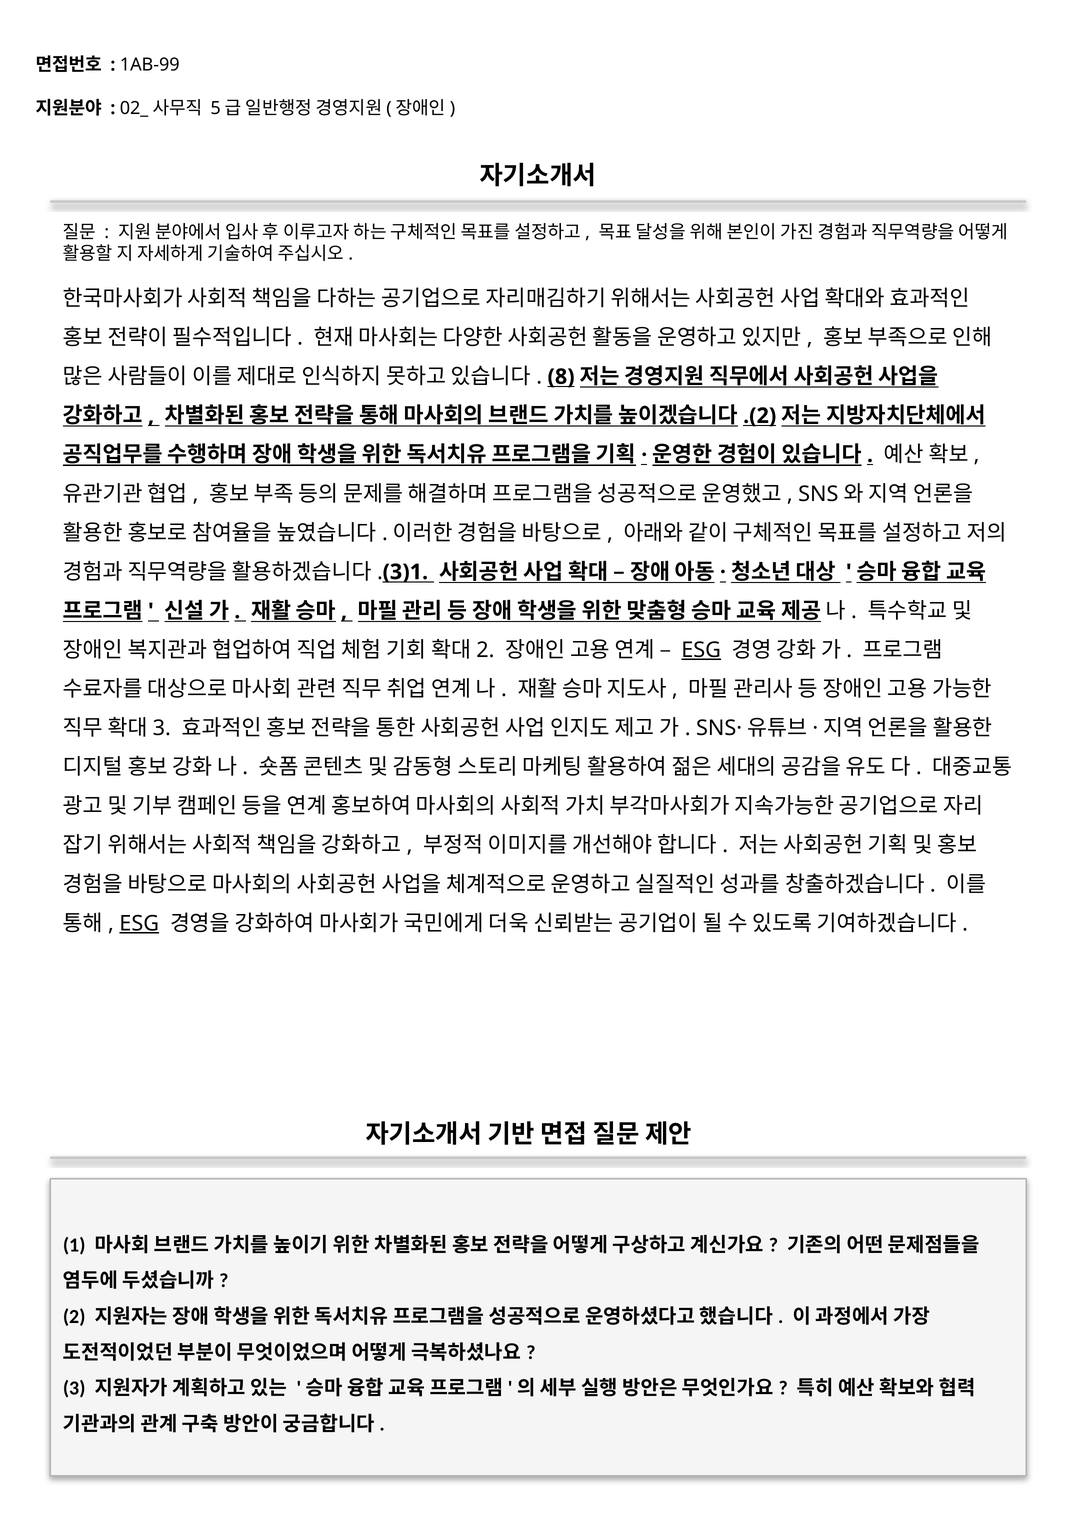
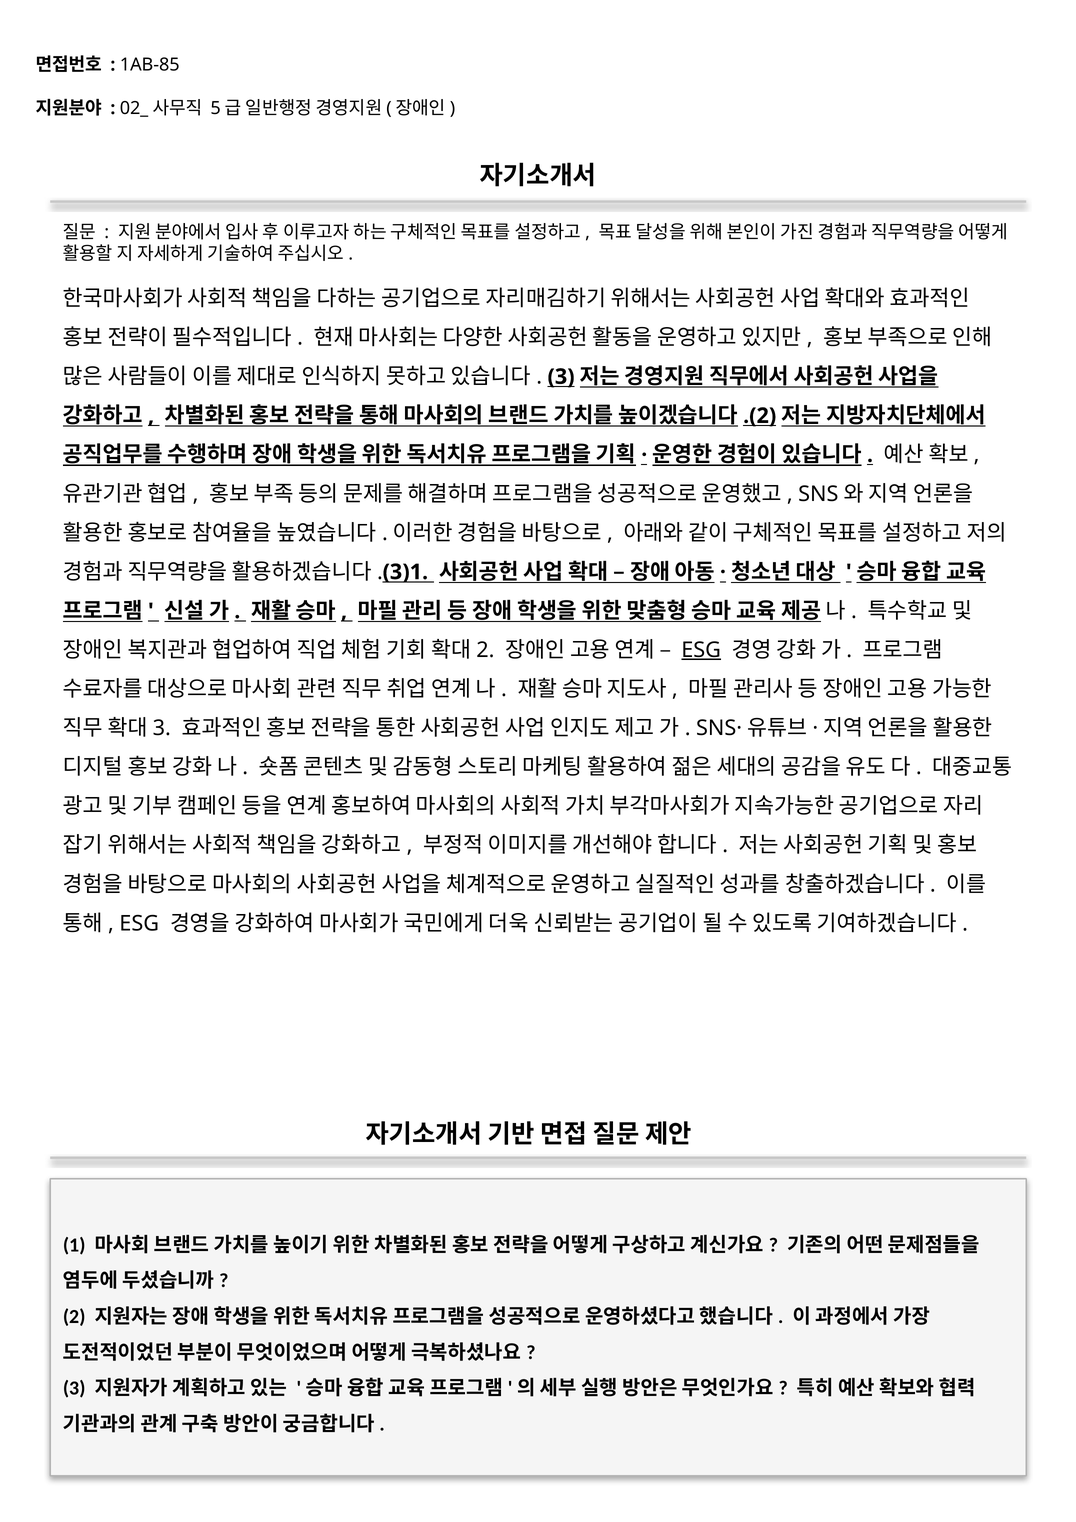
1AB-99: 1AB-99 -> 1AB-85
8 at (561, 377): 8 -> 3
ESG at (139, 923) underline: present -> none
